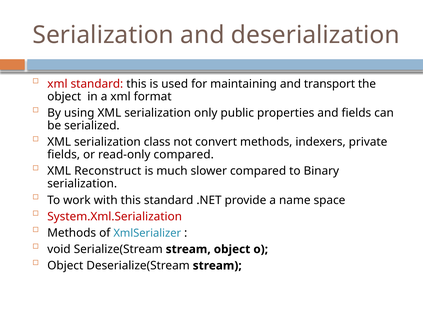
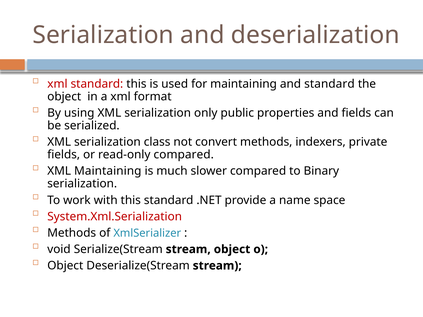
and transport: transport -> standard
XML Reconstruct: Reconstruct -> Maintaining
